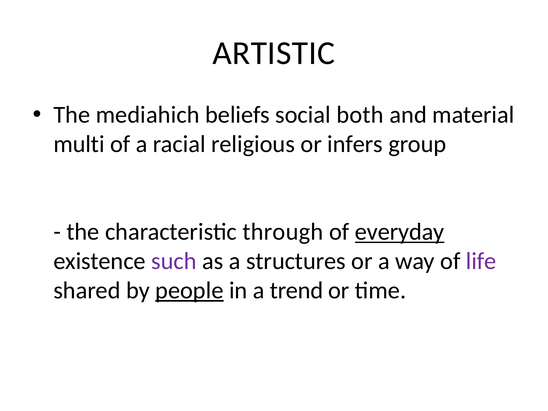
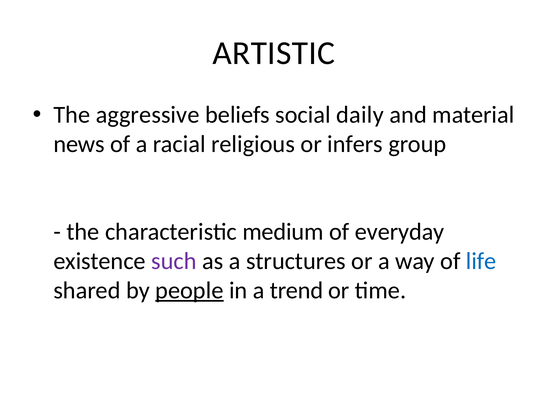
mediahich: mediahich -> aggressive
both: both -> daily
multi: multi -> news
through: through -> medium
everyday underline: present -> none
life colour: purple -> blue
